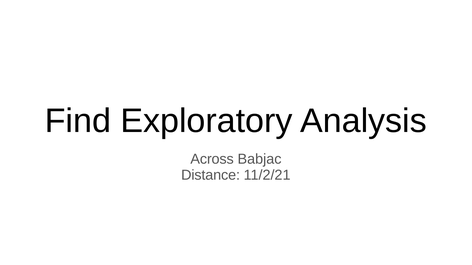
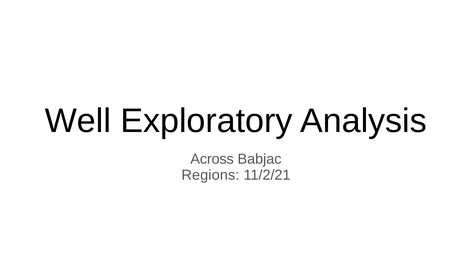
Find: Find -> Well
Distance: Distance -> Regions
